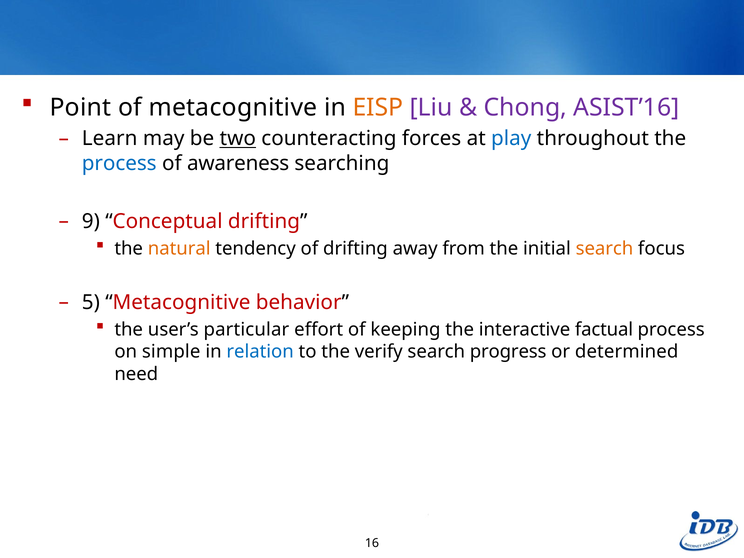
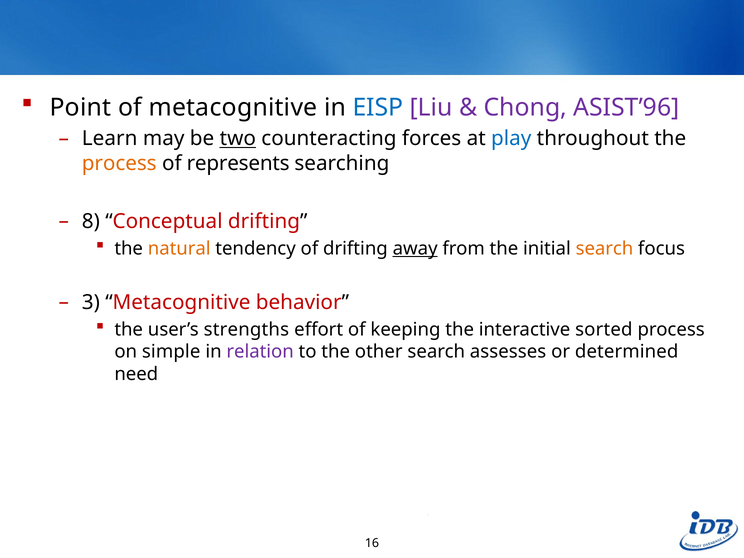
EISP colour: orange -> blue
ASIST’16: ASIST’16 -> ASIST’96
process at (119, 163) colour: blue -> orange
awareness: awareness -> represents
9: 9 -> 8
away underline: none -> present
5: 5 -> 3
particular: particular -> strengths
factual: factual -> sorted
relation colour: blue -> purple
verify: verify -> other
progress: progress -> assesses
